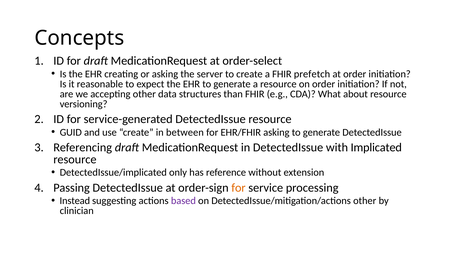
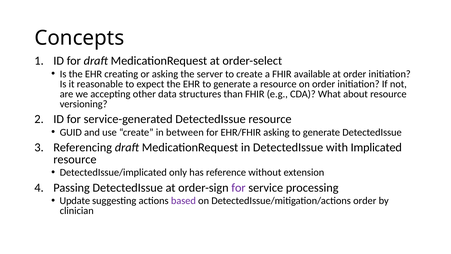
prefetch: prefetch -> available
for at (239, 187) colour: orange -> purple
Instead: Instead -> Update
DetectedIssue/mitigation/actions other: other -> order
